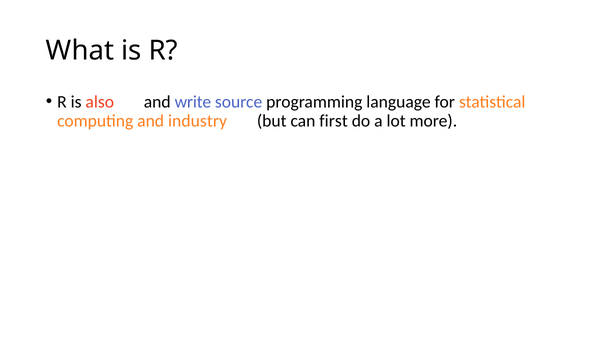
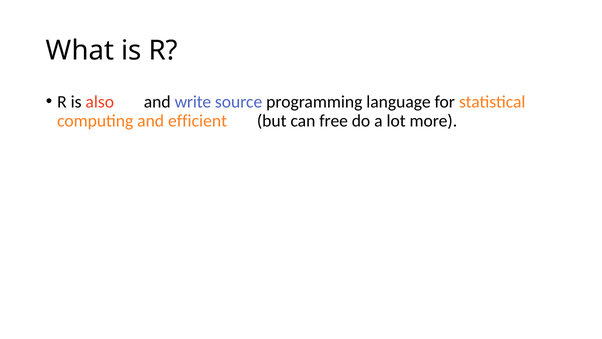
industry: industry -> efficient
first: first -> free
